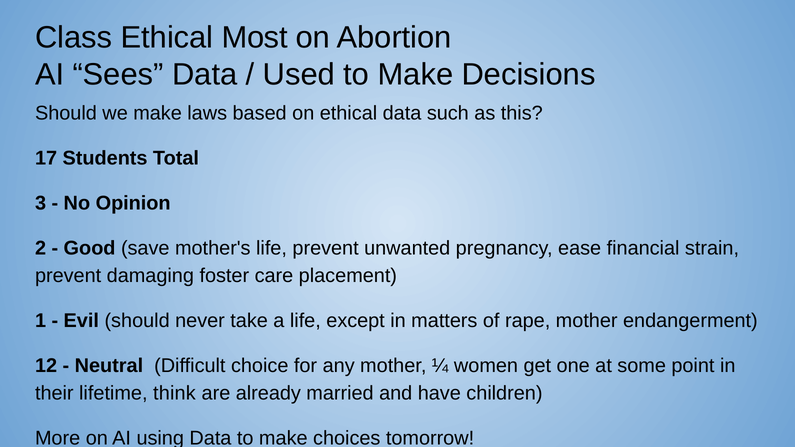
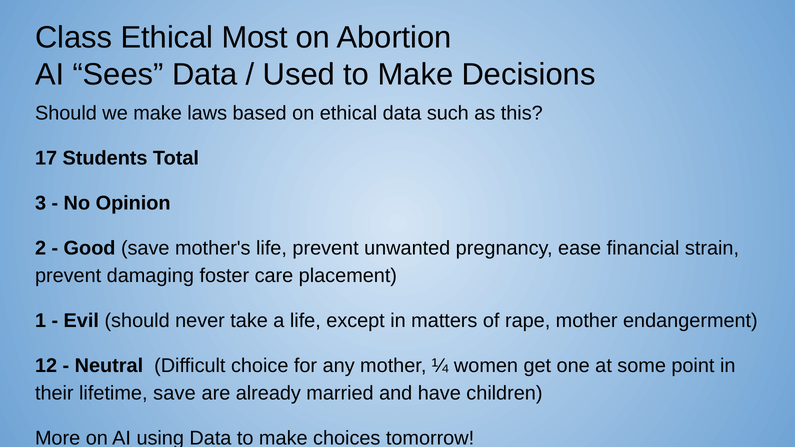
lifetime think: think -> save
